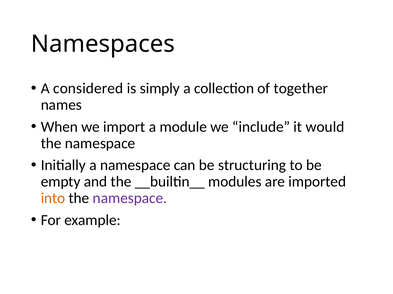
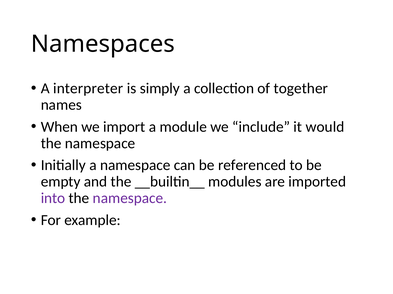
considered: considered -> interpreter
structuring: structuring -> referenced
into colour: orange -> purple
